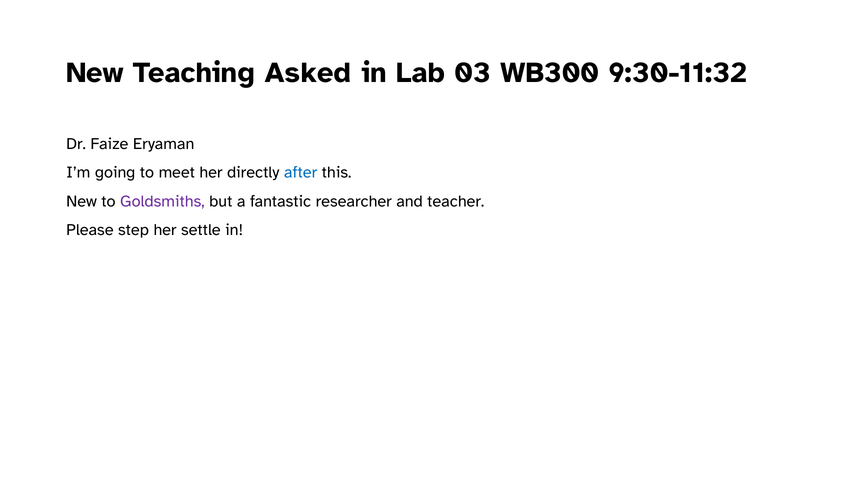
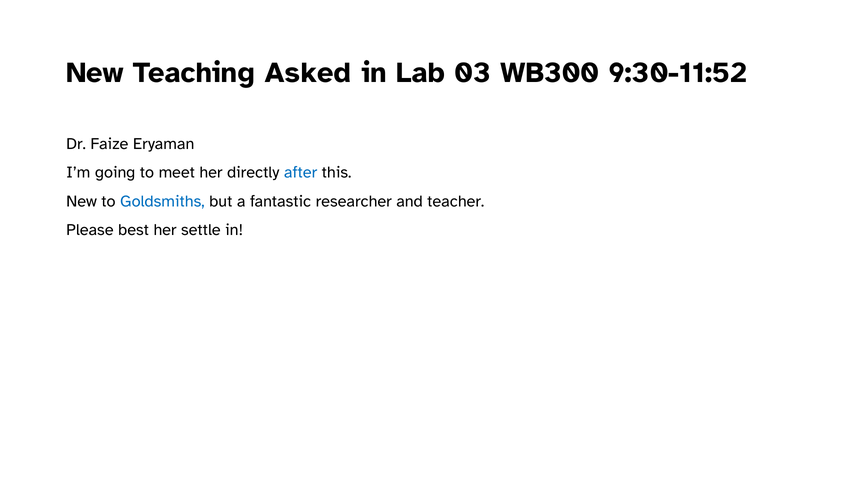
9:30-11:32: 9:30-11:32 -> 9:30-11:52
Goldsmiths colour: purple -> blue
step: step -> best
